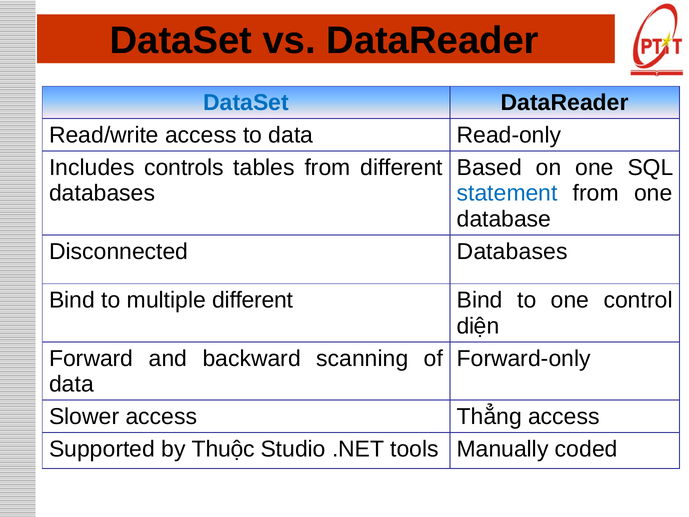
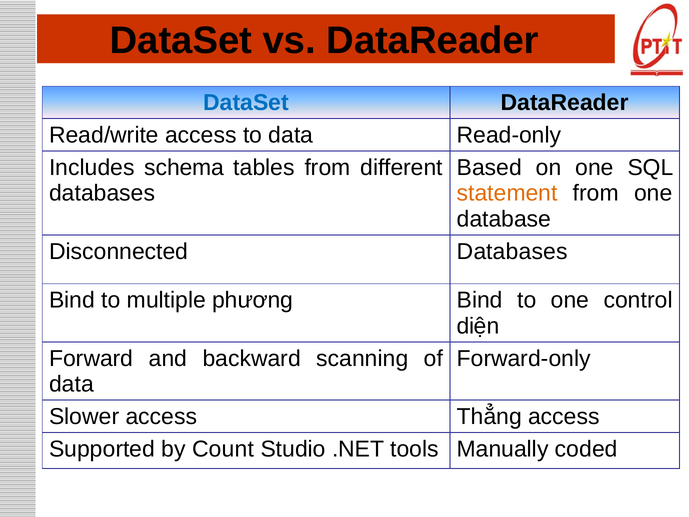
controls: controls -> schema
statement colour: blue -> orange
multiple different: different -> phương
Thuộc: Thuộc -> Count
